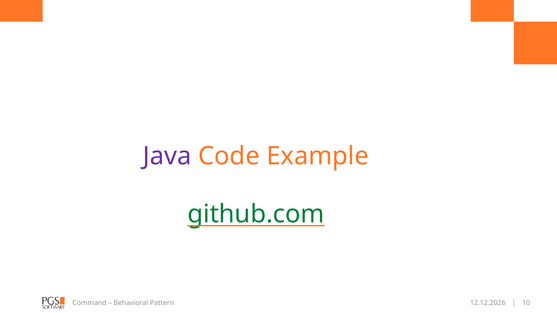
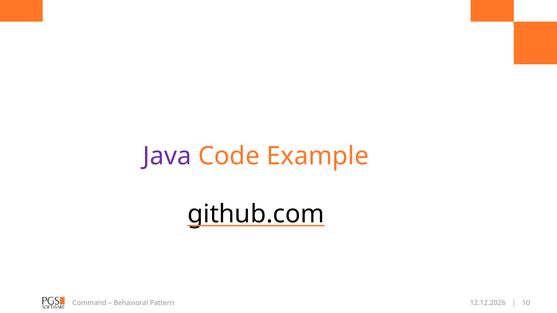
github.com colour: green -> black
